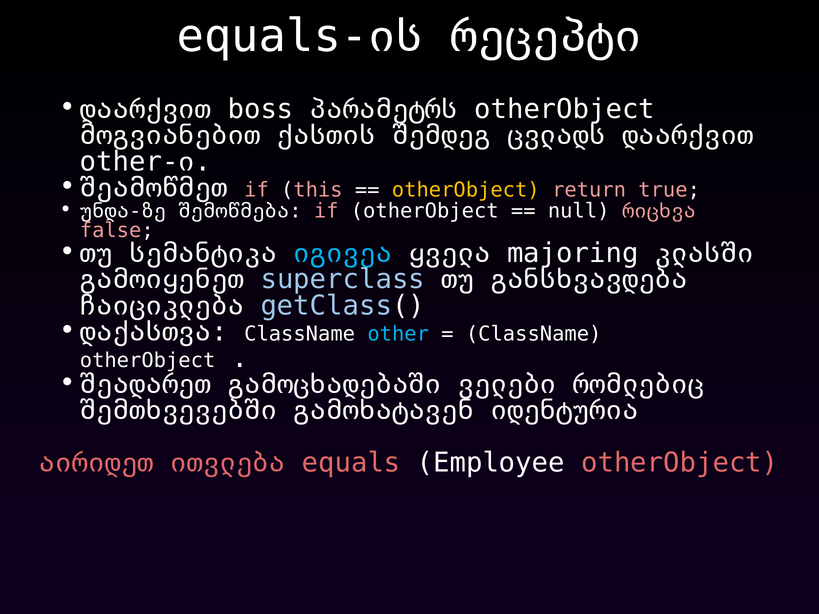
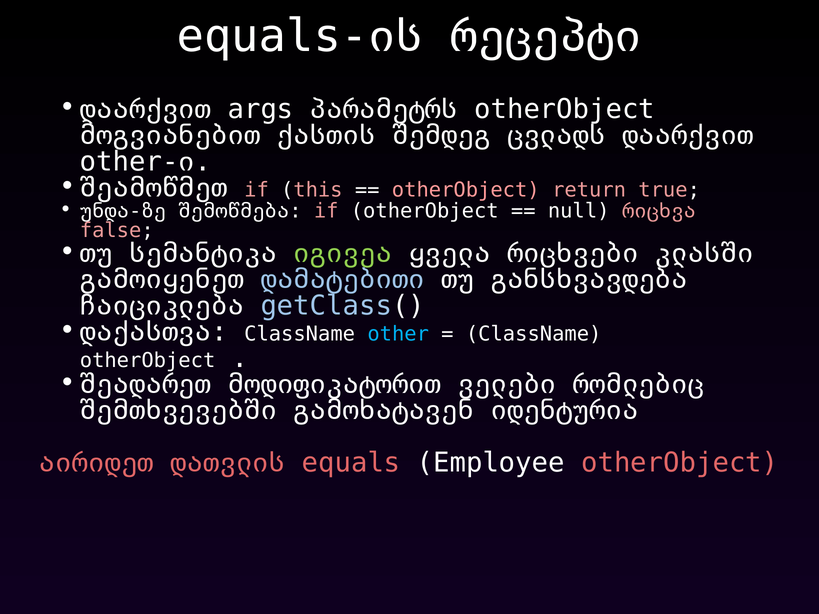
boss: boss -> args
otherObject at (466, 190) colour: yellow -> pink
იგივეა colour: light blue -> light green
majoring: majoring -> რიცხვები
superclass: superclass -> დამატებითი
გამოცხადებაში: გამოცხადებაში -> მოდიფიკატორით
ითვლება: ითვლება -> დათვლის
